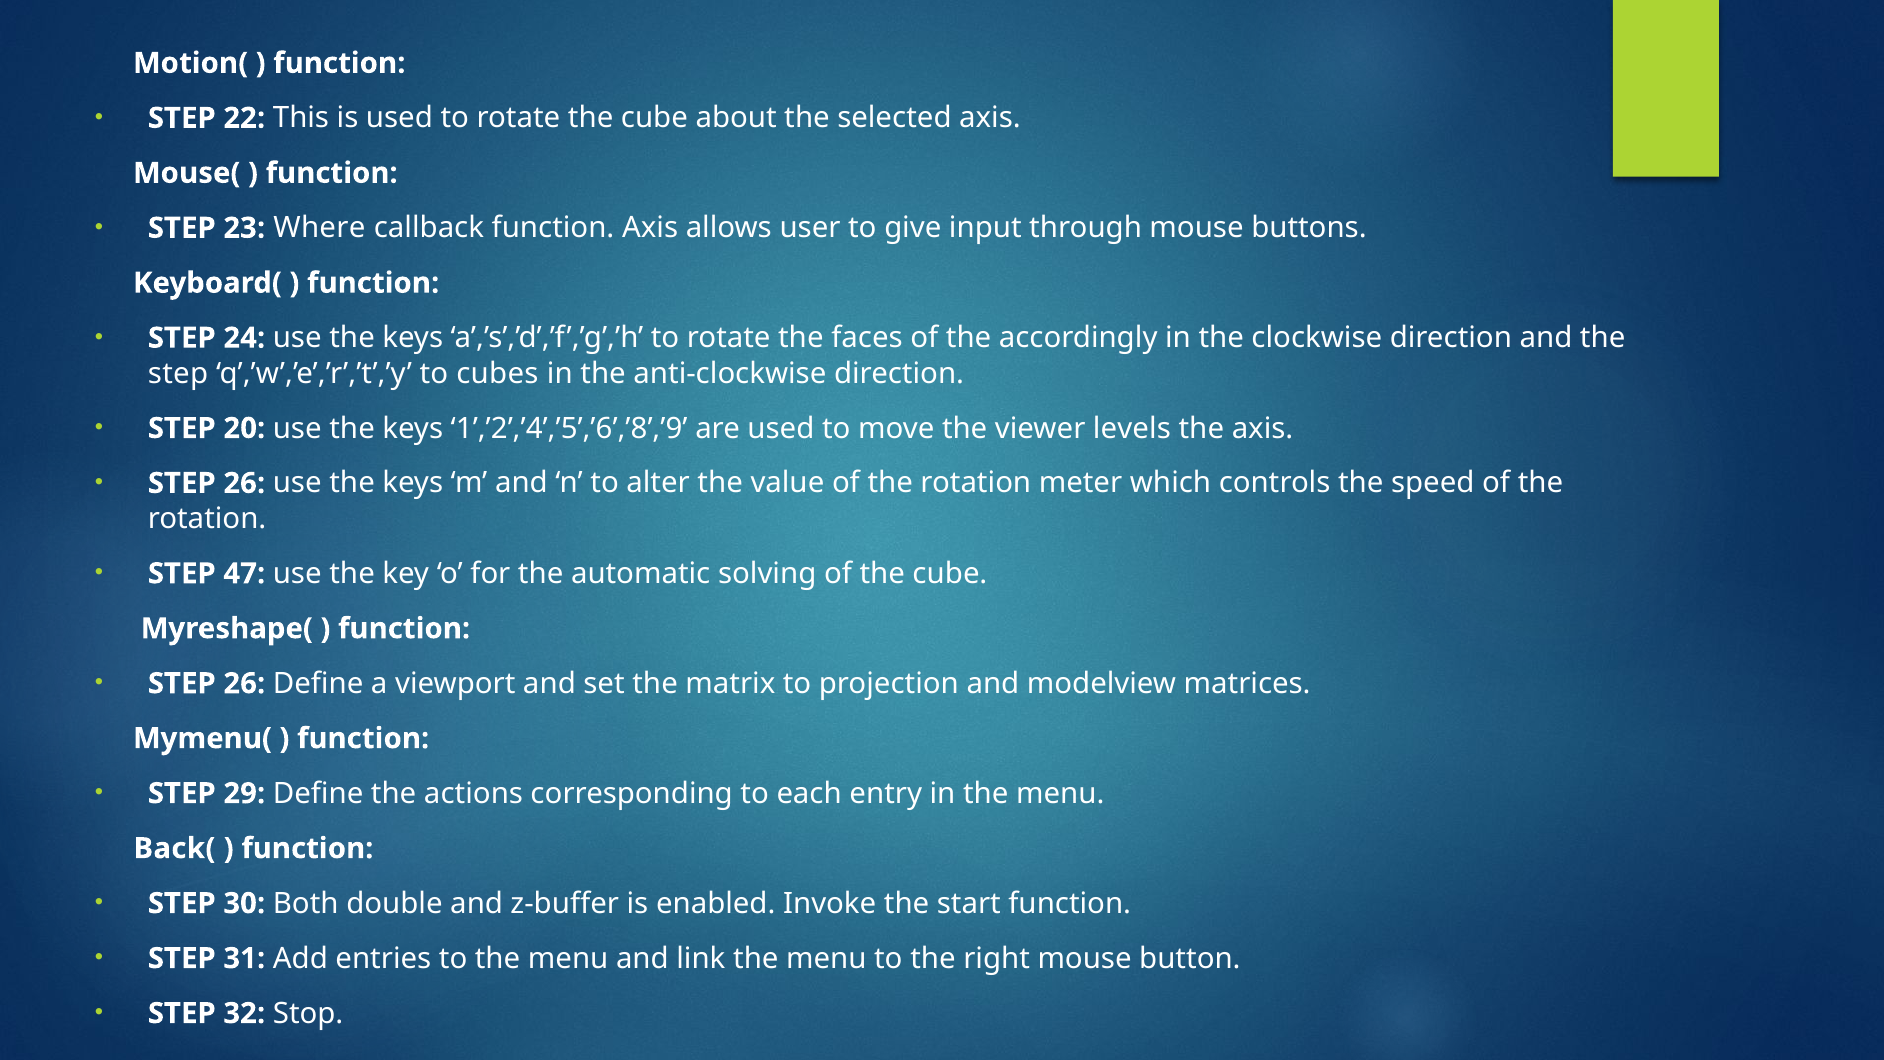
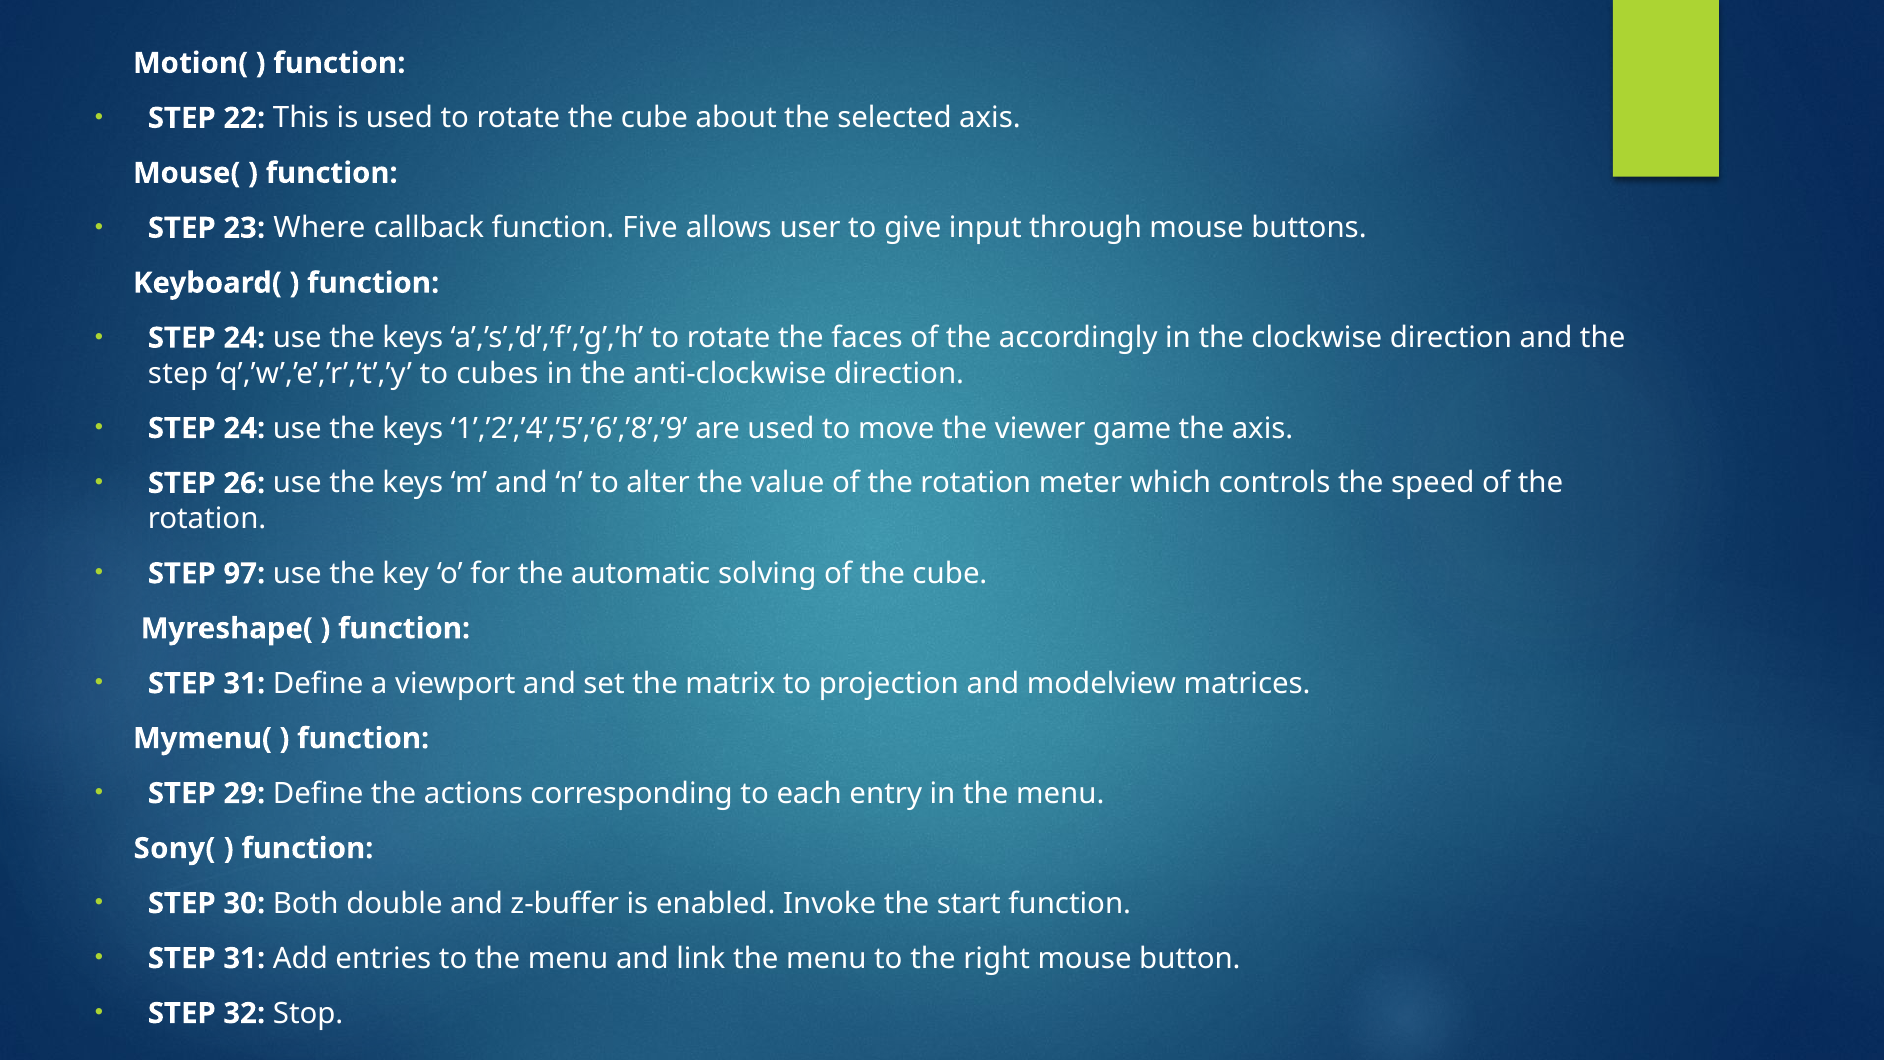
function Axis: Axis -> Five
20 at (244, 428): 20 -> 24
levels: levels -> game
47: 47 -> 97
26 at (244, 683): 26 -> 31
Back(: Back( -> Sony(
